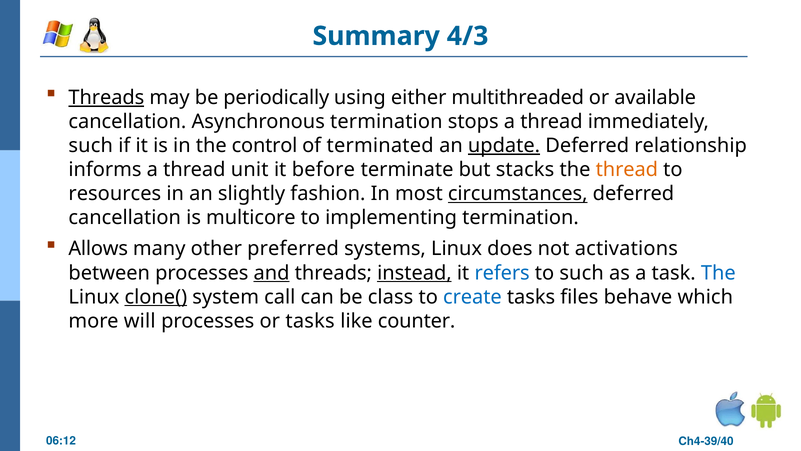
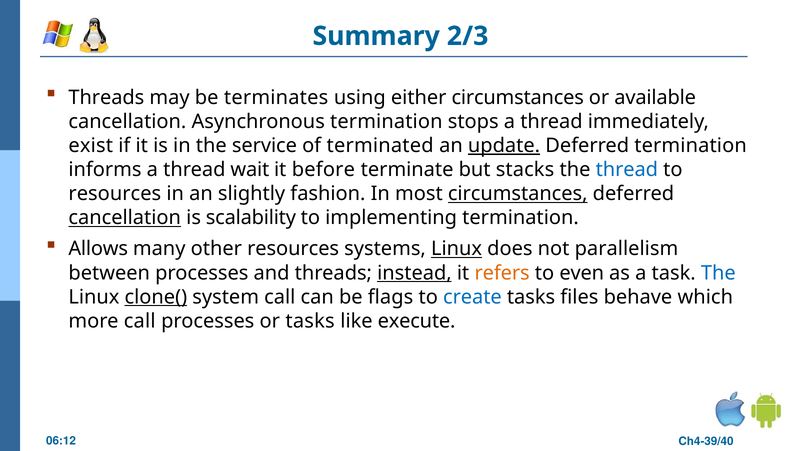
4/3: 4/3 -> 2/3
Threads at (106, 97) underline: present -> none
periodically: periodically -> terminates
either multithreaded: multithreaded -> circumstances
such at (91, 146): such -> exist
control: control -> service
Deferred relationship: relationship -> termination
unit: unit -> wait
thread at (627, 170) colour: orange -> blue
cancellation at (125, 218) underline: none -> present
multicore: multicore -> scalability
other preferred: preferred -> resources
Linux at (457, 249) underline: none -> present
activations: activations -> parallelism
and underline: present -> none
refers colour: blue -> orange
to such: such -> even
class: class -> flags
more will: will -> call
counter: counter -> execute
